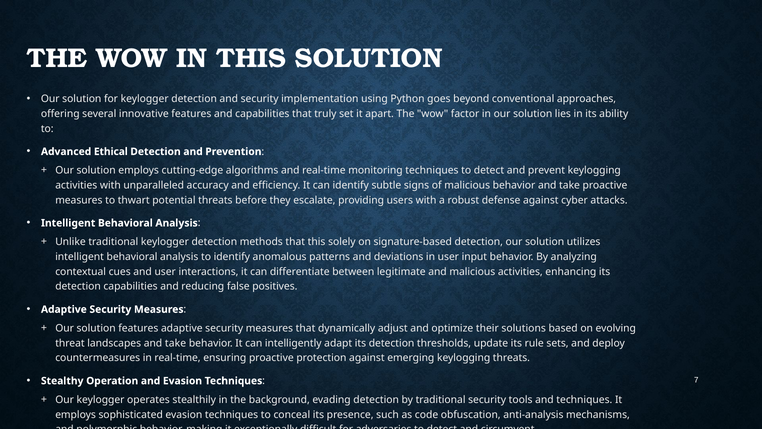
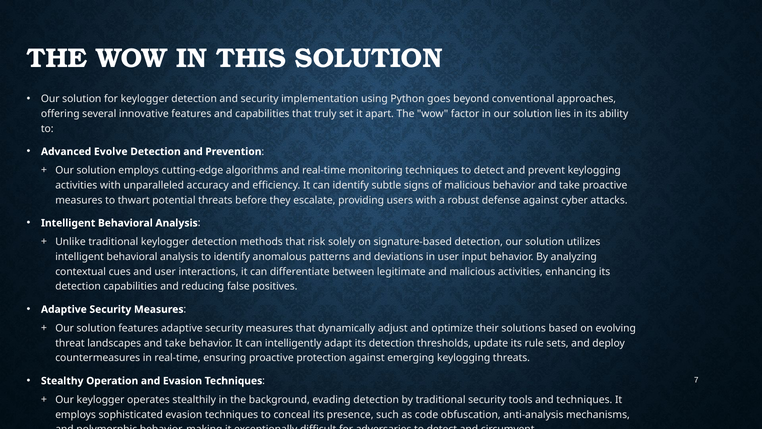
Ethical: Ethical -> Evolve
that this: this -> risk
